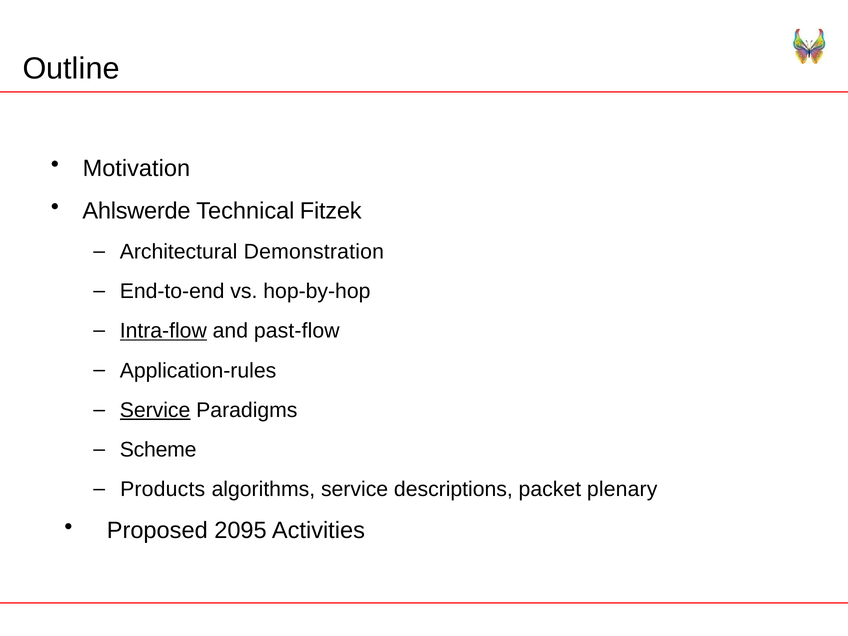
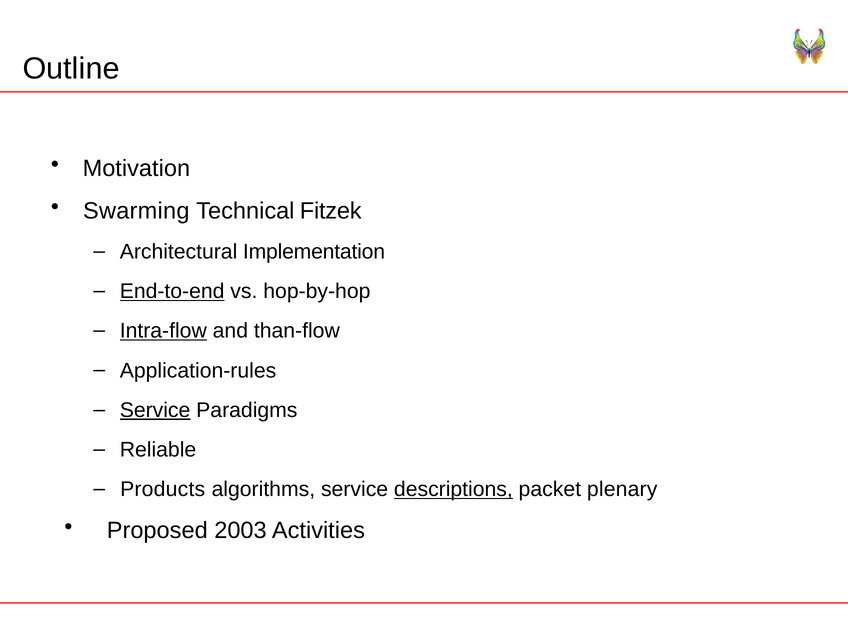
Ahlswerde: Ahlswerde -> Swarming
Demonstration: Demonstration -> Implementation
End-to-end underline: none -> present
past-flow: past-flow -> than-flow
Scheme: Scheme -> Reliable
descriptions underline: none -> present
2095: 2095 -> 2003
